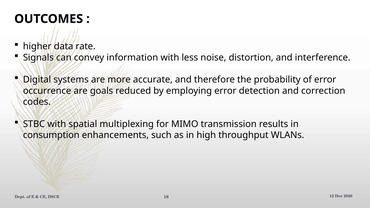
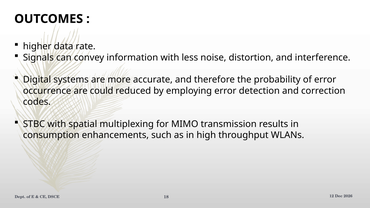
goals: goals -> could
